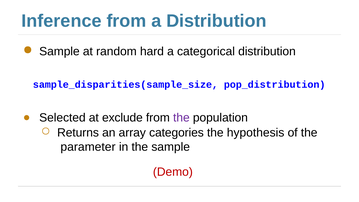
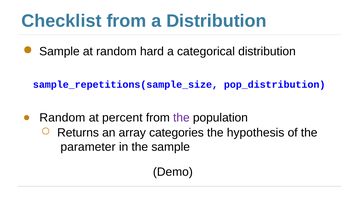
Inference: Inference -> Checklist
sample_disparities(sample_size: sample_disparities(sample_size -> sample_repetitions(sample_size
Selected at (62, 118): Selected -> Random
exclude: exclude -> percent
Demo colour: red -> black
